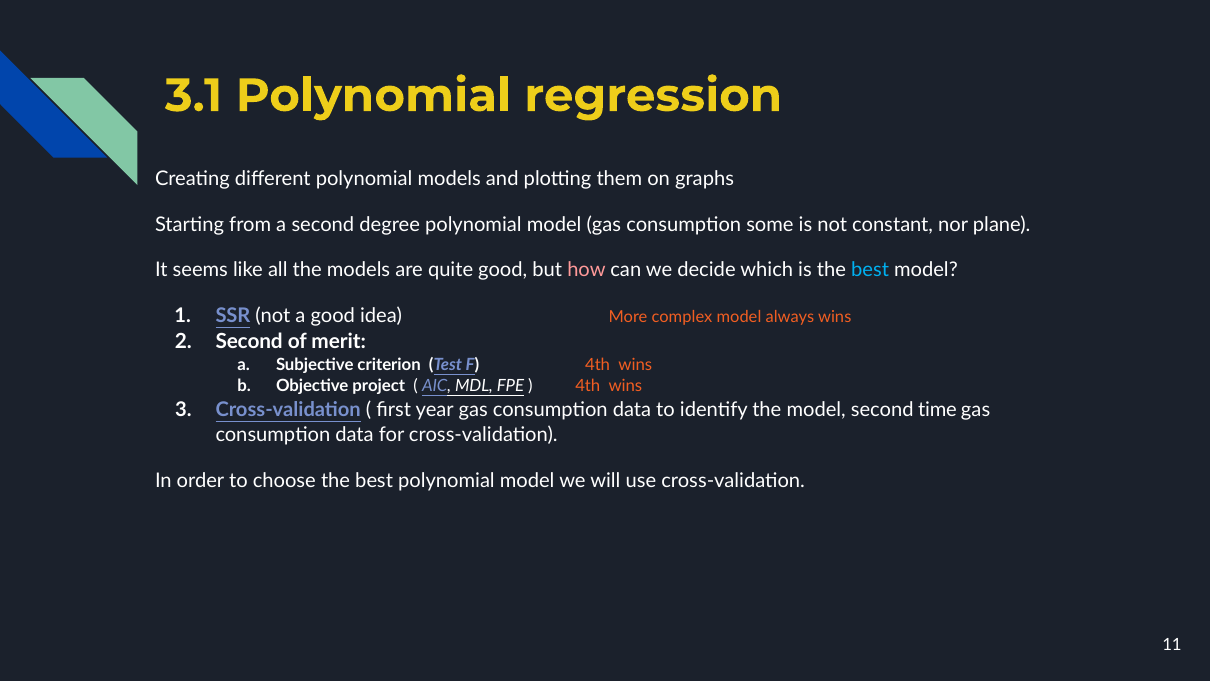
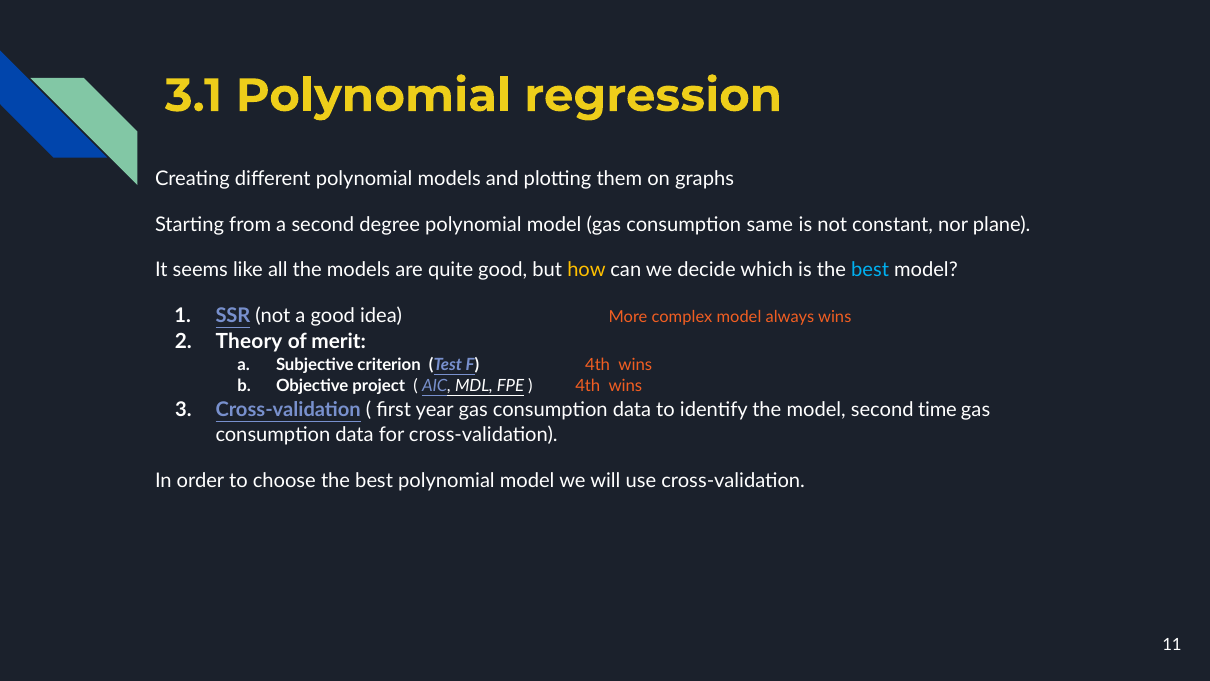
some: some -> same
how colour: pink -> yellow
Second at (249, 341): Second -> Theory
